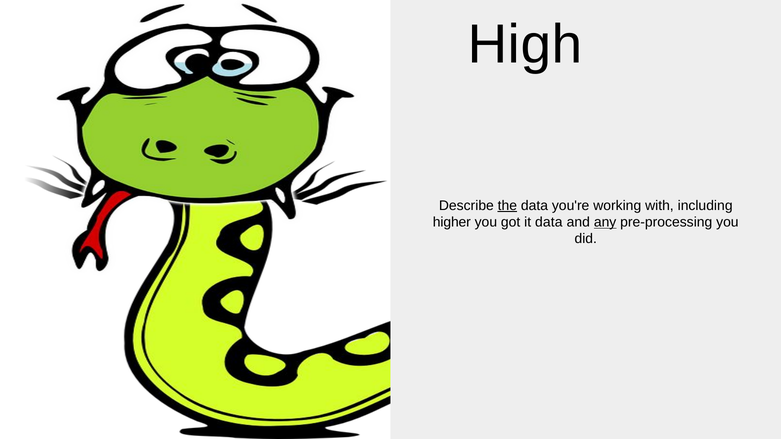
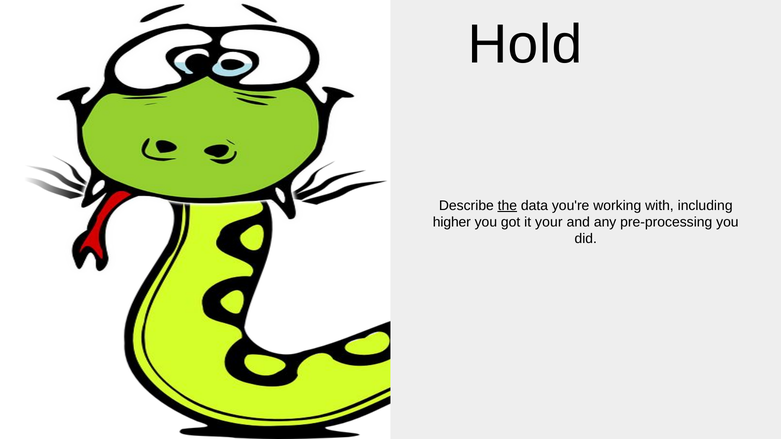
High: High -> Hold
it data: data -> your
any underline: present -> none
